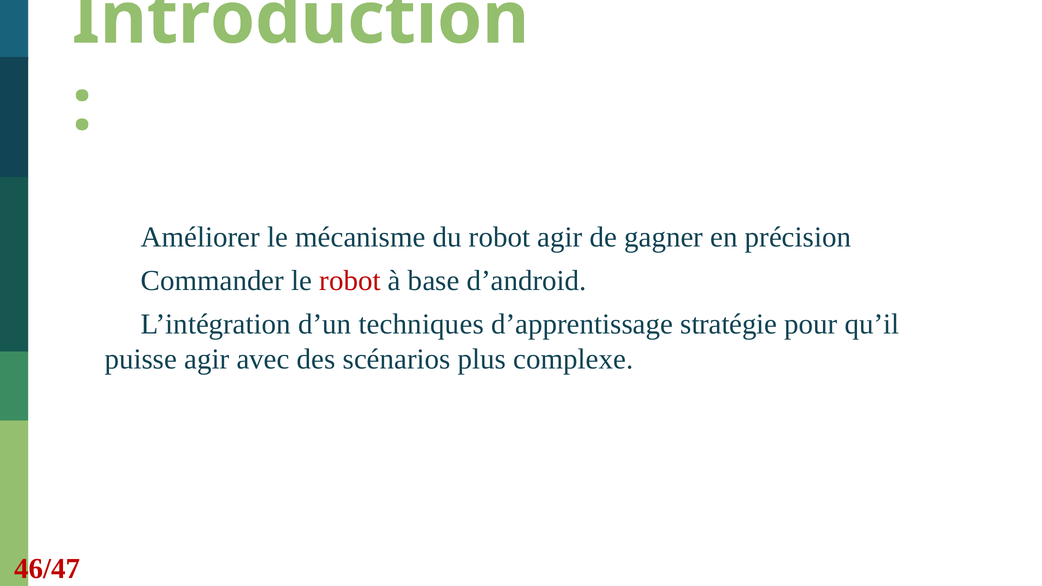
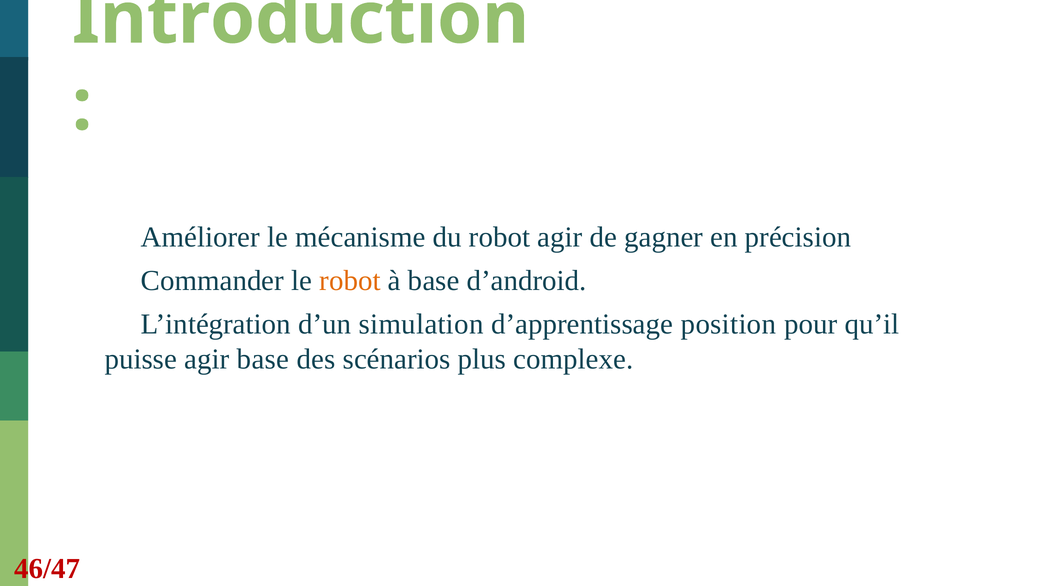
robot at (350, 281) colour: red -> orange
techniques: techniques -> simulation
stratégie: stratégie -> position
agir avec: avec -> base
